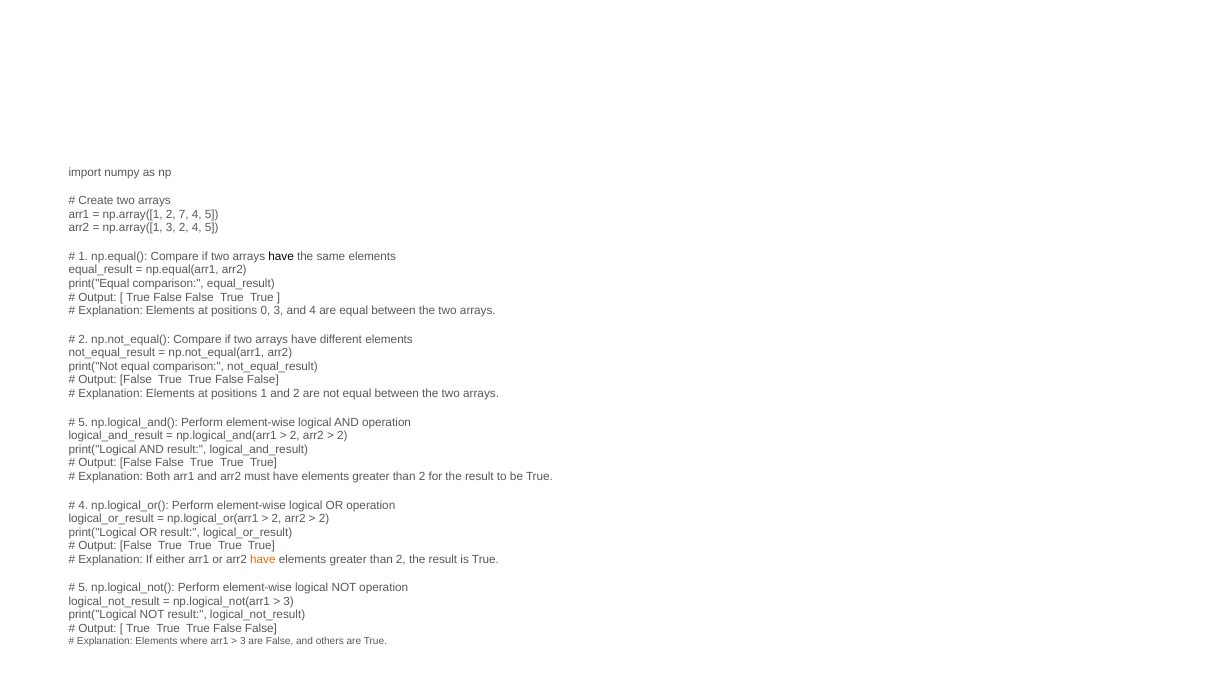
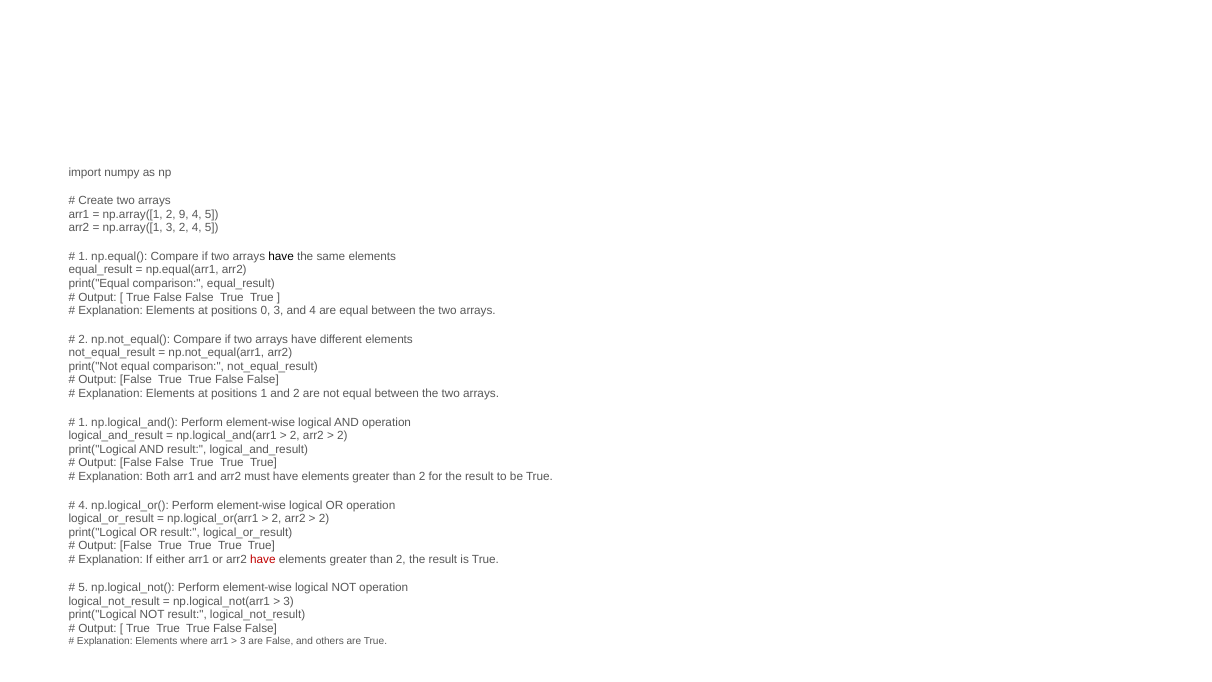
7: 7 -> 9
5 at (83, 422): 5 -> 1
have at (263, 559) colour: orange -> red
